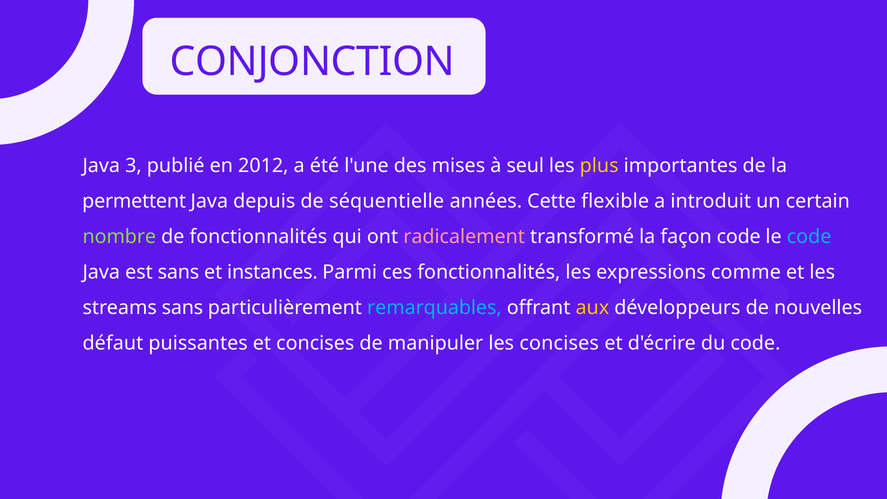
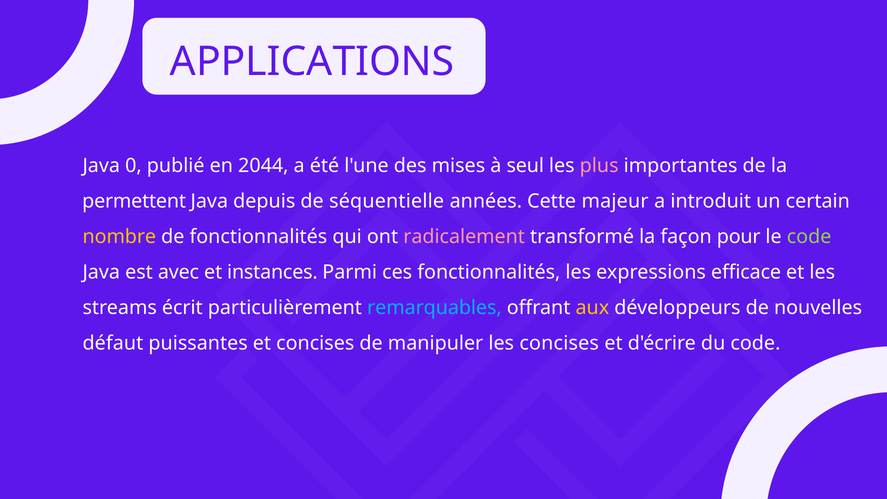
CONJONCTION: CONJONCTION -> APPLICATIONS
3: 3 -> 0
2012: 2012 -> 2044
plus colour: yellow -> pink
flexible: flexible -> majeur
nombre colour: light green -> yellow
façon code: code -> pour
code at (809, 237) colour: light blue -> light green
est sans: sans -> avec
comme: comme -> efficace
streams sans: sans -> écrit
